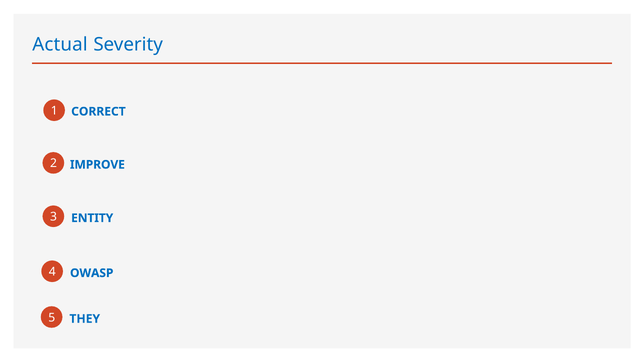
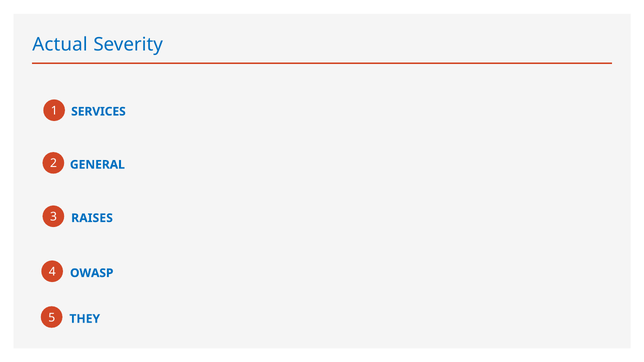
CORRECT: CORRECT -> SERVICES
IMPROVE: IMPROVE -> GENERAL
ENTITY: ENTITY -> RAISES
